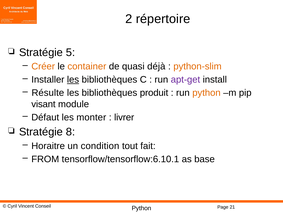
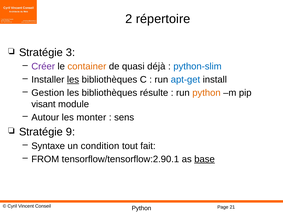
5: 5 -> 3
Créer colour: orange -> purple
python-slim colour: orange -> blue
apt-get colour: purple -> blue
Résulte: Résulte -> Gestion
produit: produit -> résulte
Défaut: Défaut -> Autour
livrer: livrer -> sens
8: 8 -> 9
Horaitre: Horaitre -> Syntaxe
tensorflow/tensorflow:6.10.1: tensorflow/tensorflow:6.10.1 -> tensorflow/tensorflow:2.90.1
base underline: none -> present
